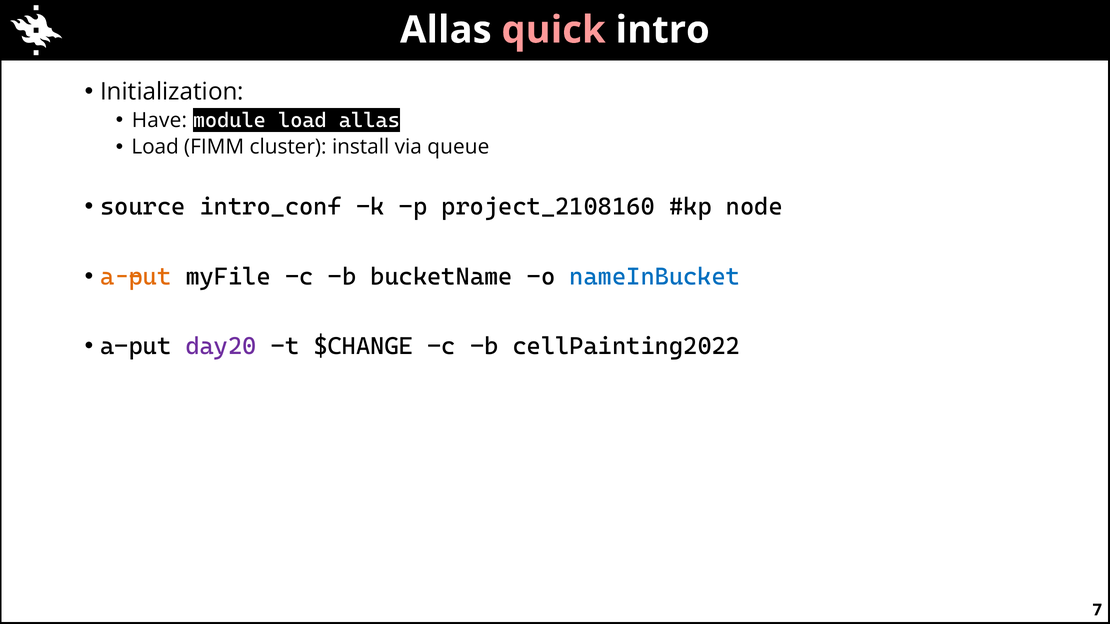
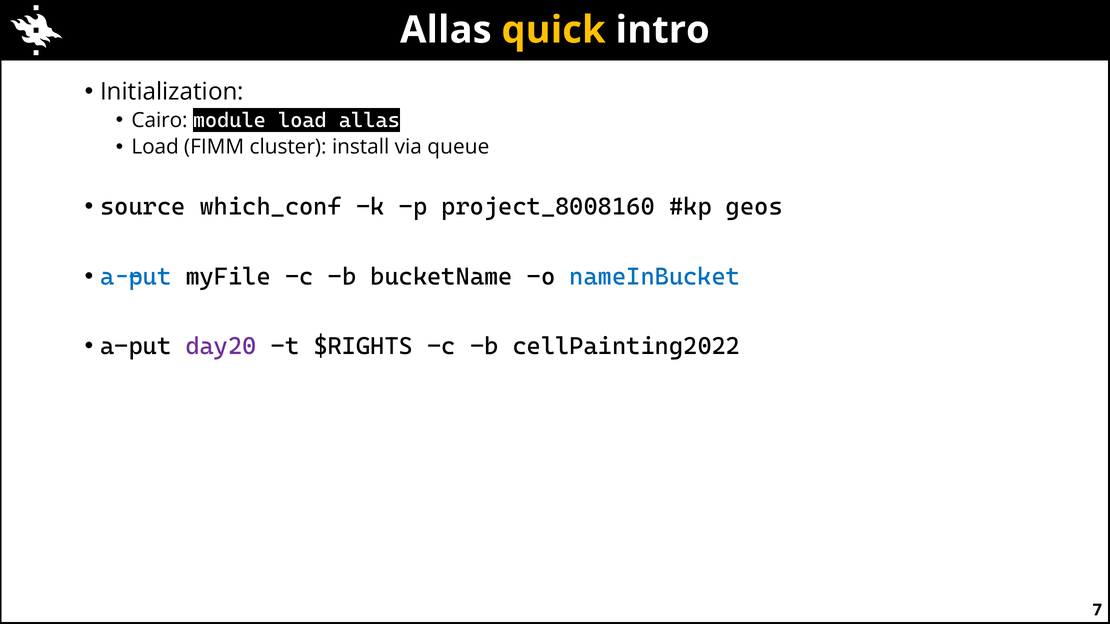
quick colour: pink -> yellow
Have: Have -> Cairo
intro_conf: intro_conf -> which_conf
project_2108160: project_2108160 -> project_8008160
node: node -> geos
a-put at (136, 277) colour: orange -> blue
$CHANGE: $CHANGE -> $RIGHTS
